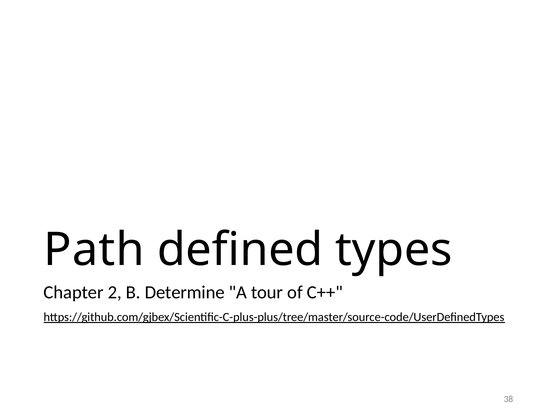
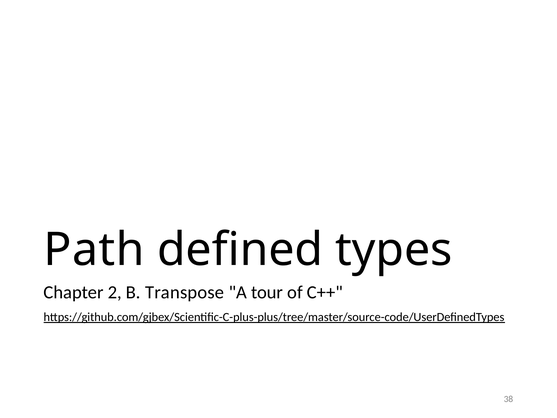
Determine: Determine -> Transpose
